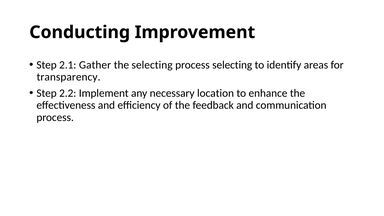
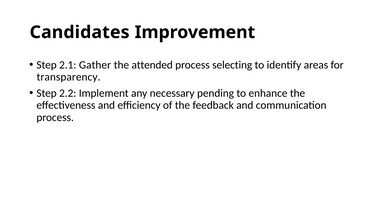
Conducting: Conducting -> Candidates
the selecting: selecting -> attended
location: location -> pending
